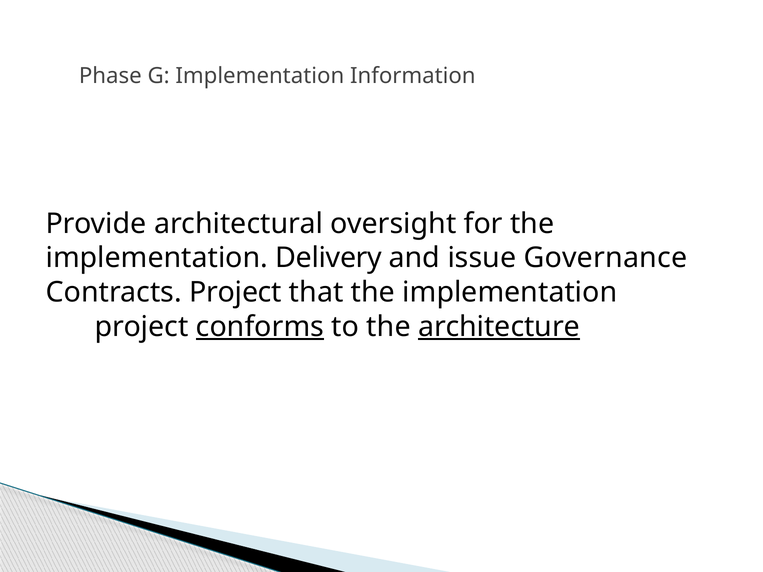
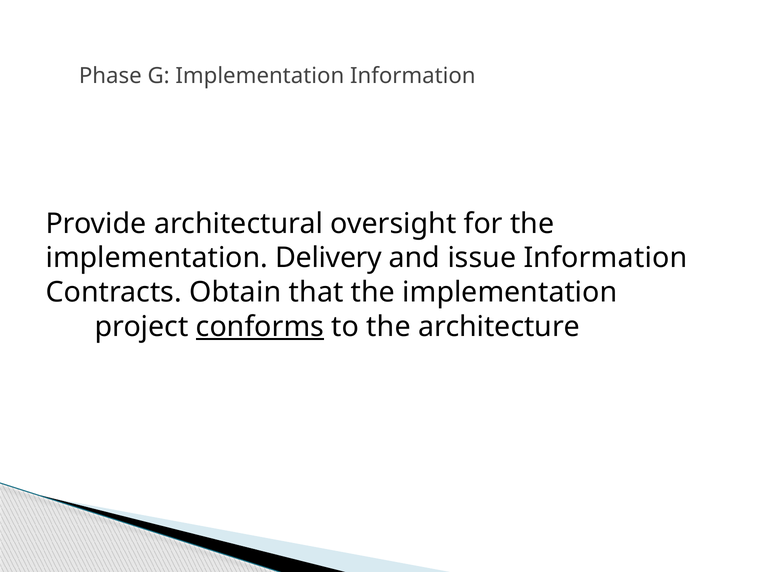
issue Governance: Governance -> Information
Contracts Project: Project -> Obtain
architecture underline: present -> none
